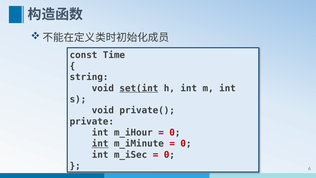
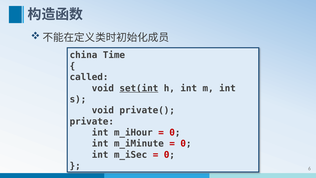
const: const -> china
string: string -> called
int at (100, 144) underline: present -> none
